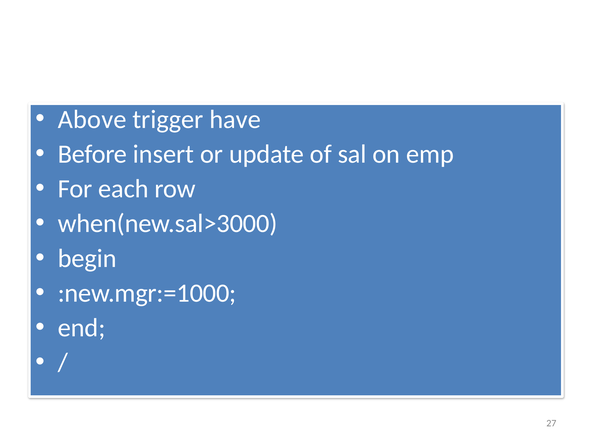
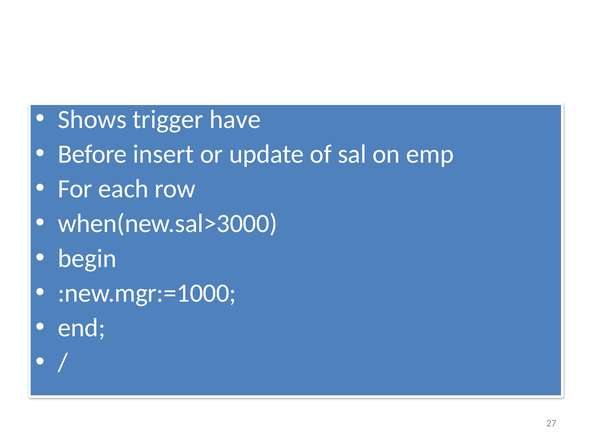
Above: Above -> Shows
